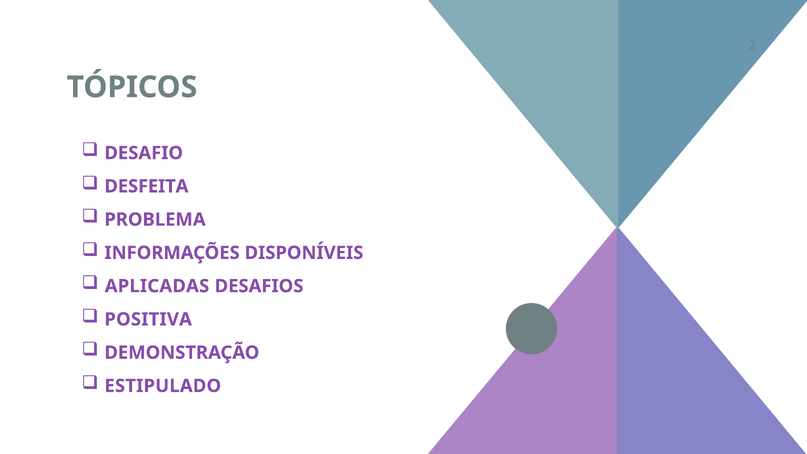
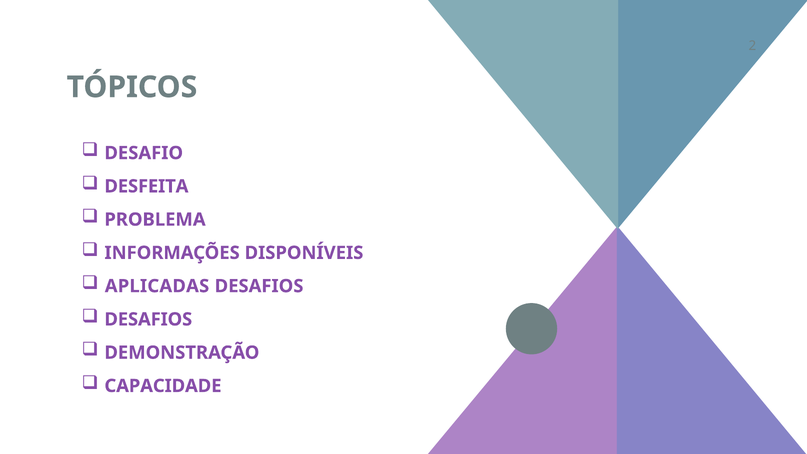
POSITIVA at (148, 319): POSITIVA -> DESAFIOS
ESTIPULADO: ESTIPULADO -> CAPACIDADE
